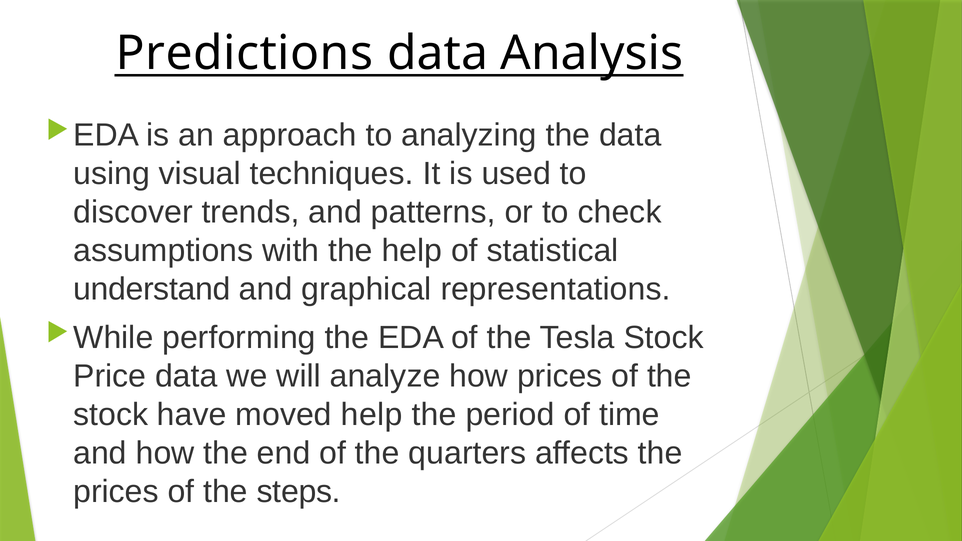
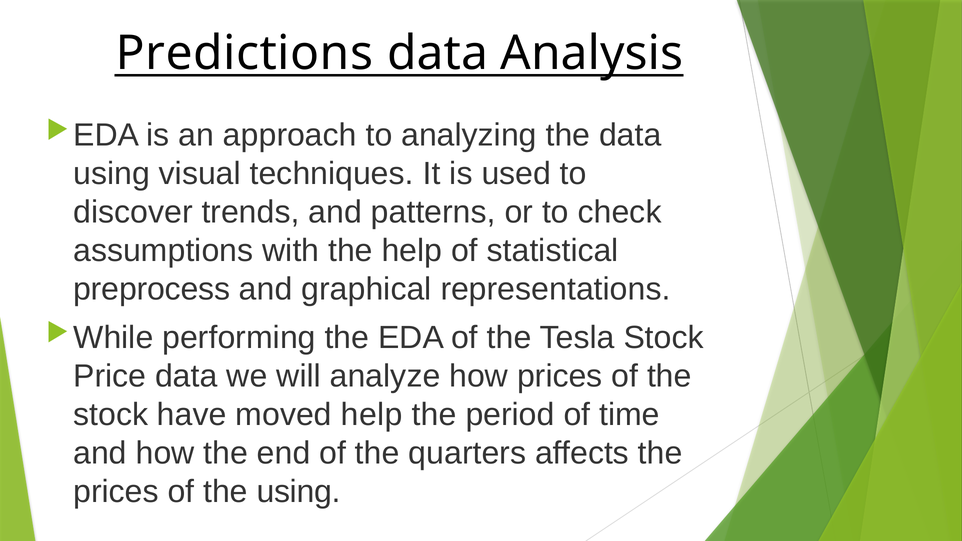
understand: understand -> preprocess
the steps: steps -> using
